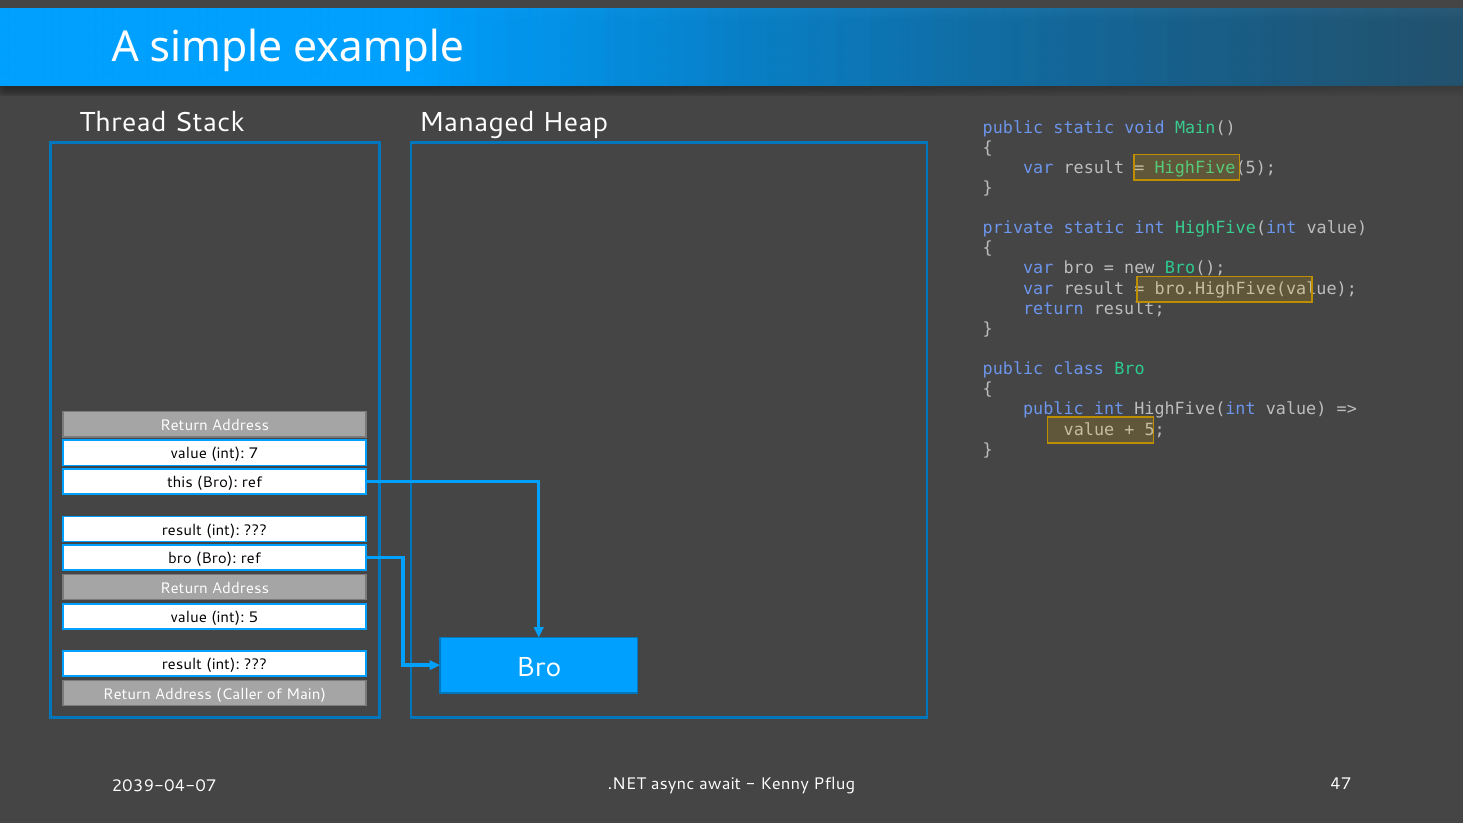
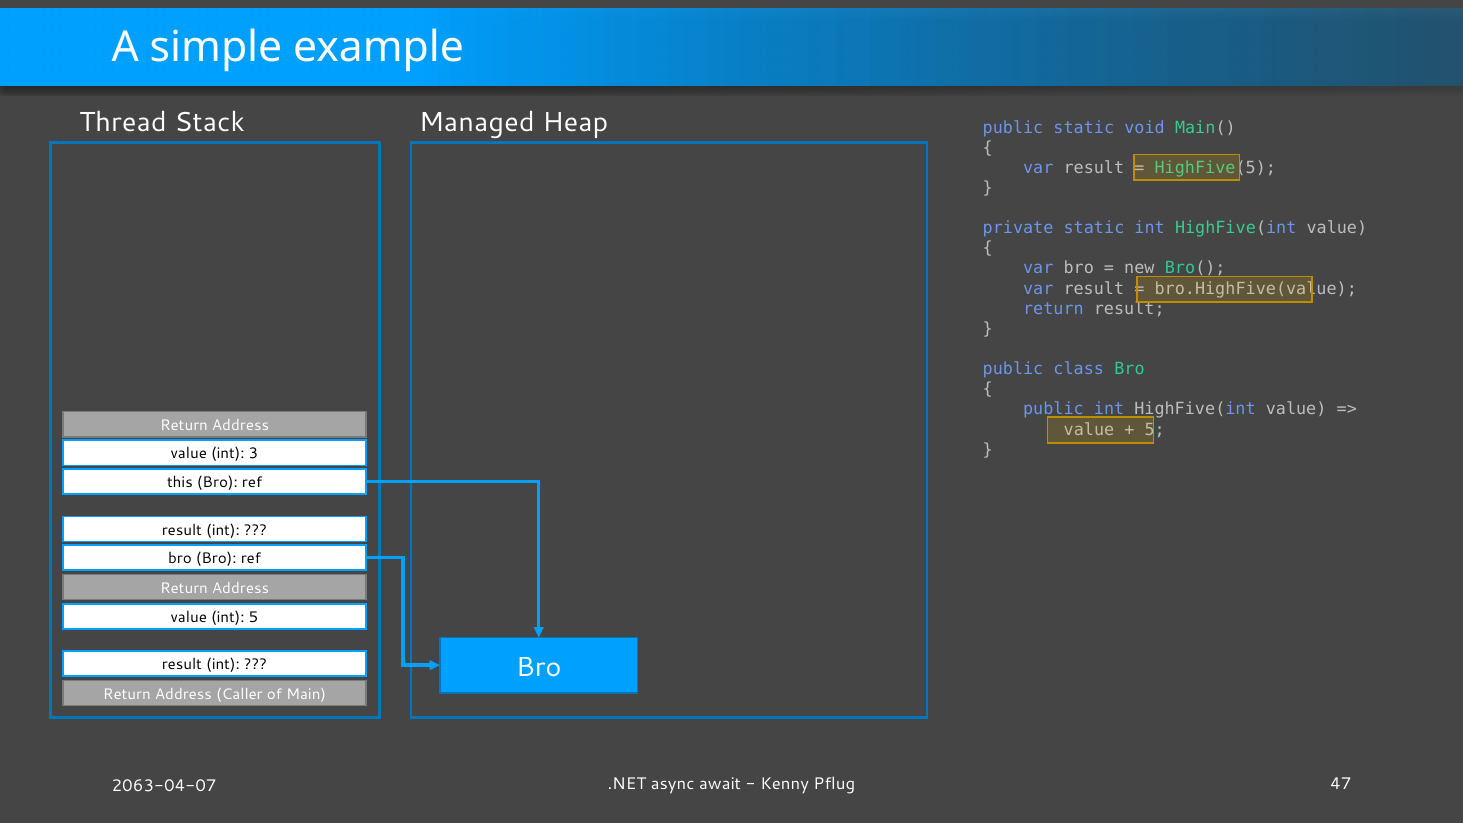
7: 7 -> 3
2039-04-07: 2039-04-07 -> 2063-04-07
